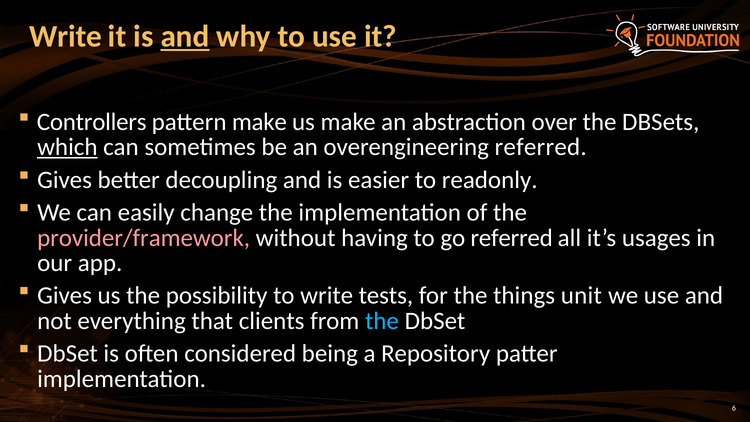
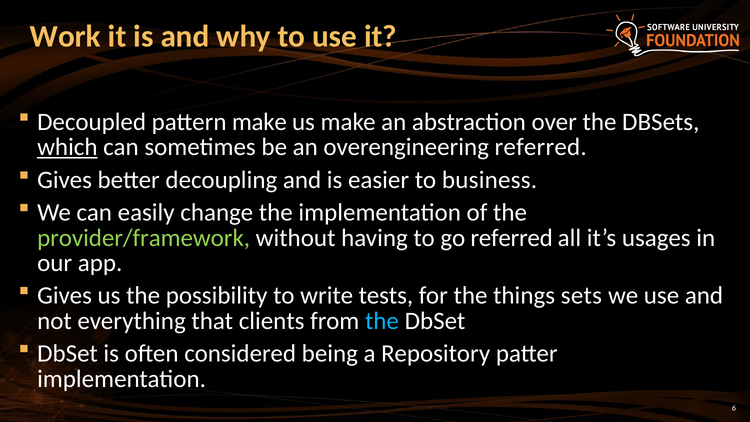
Write at (66, 36): Write -> Work
and at (185, 36) underline: present -> none
Controllers: Controllers -> Decoupled
readonly: readonly -> business
provider/framework colour: pink -> light green
unit: unit -> sets
